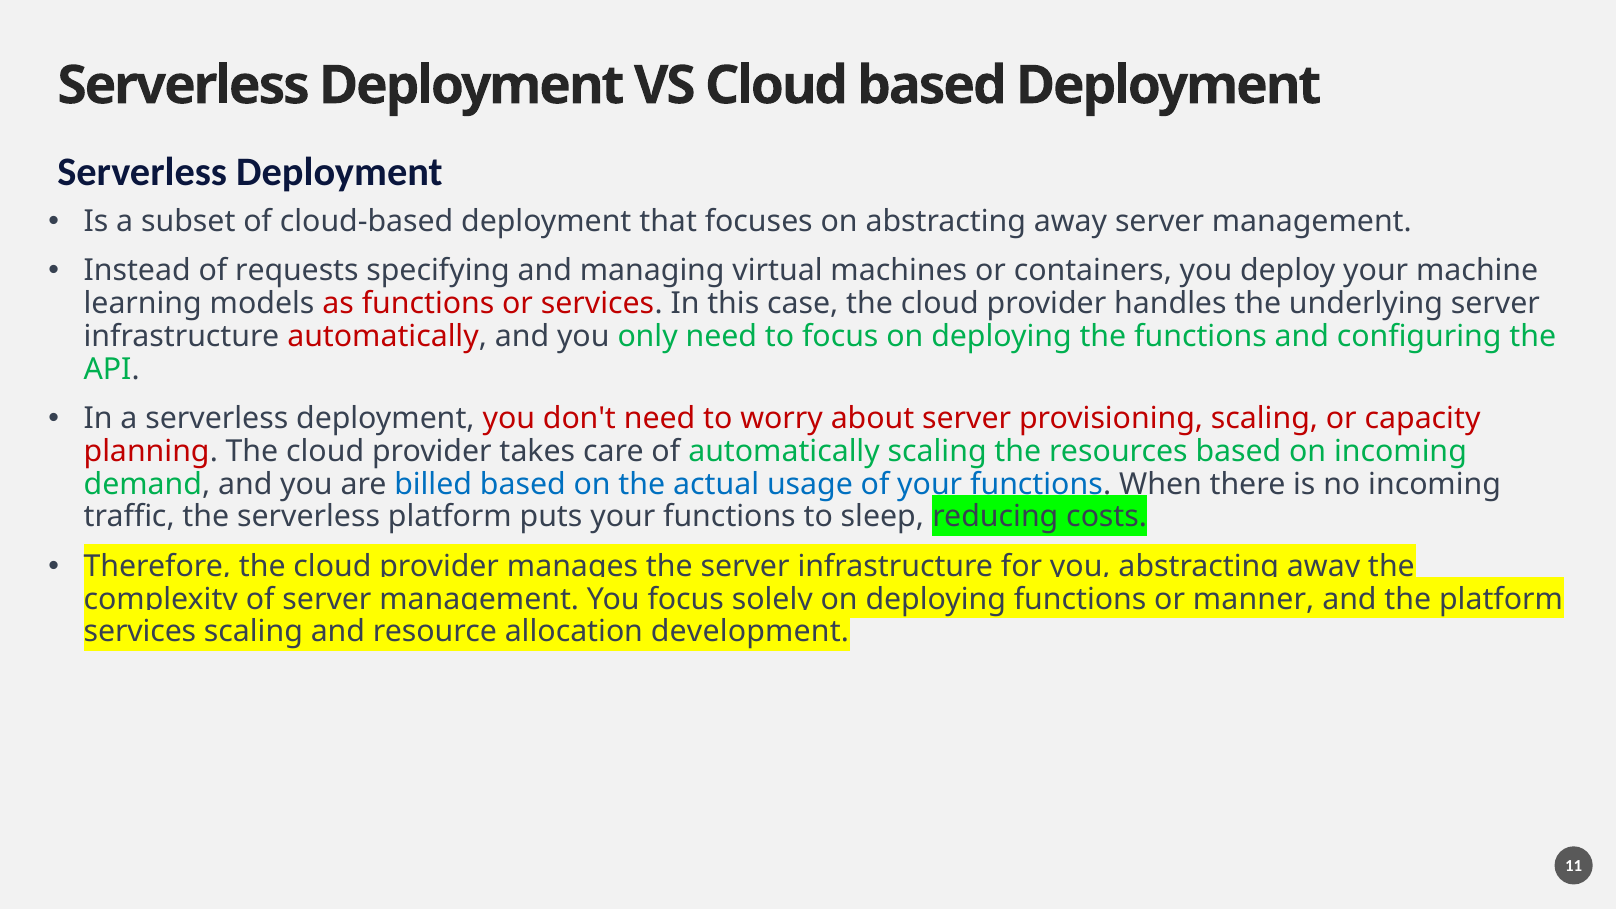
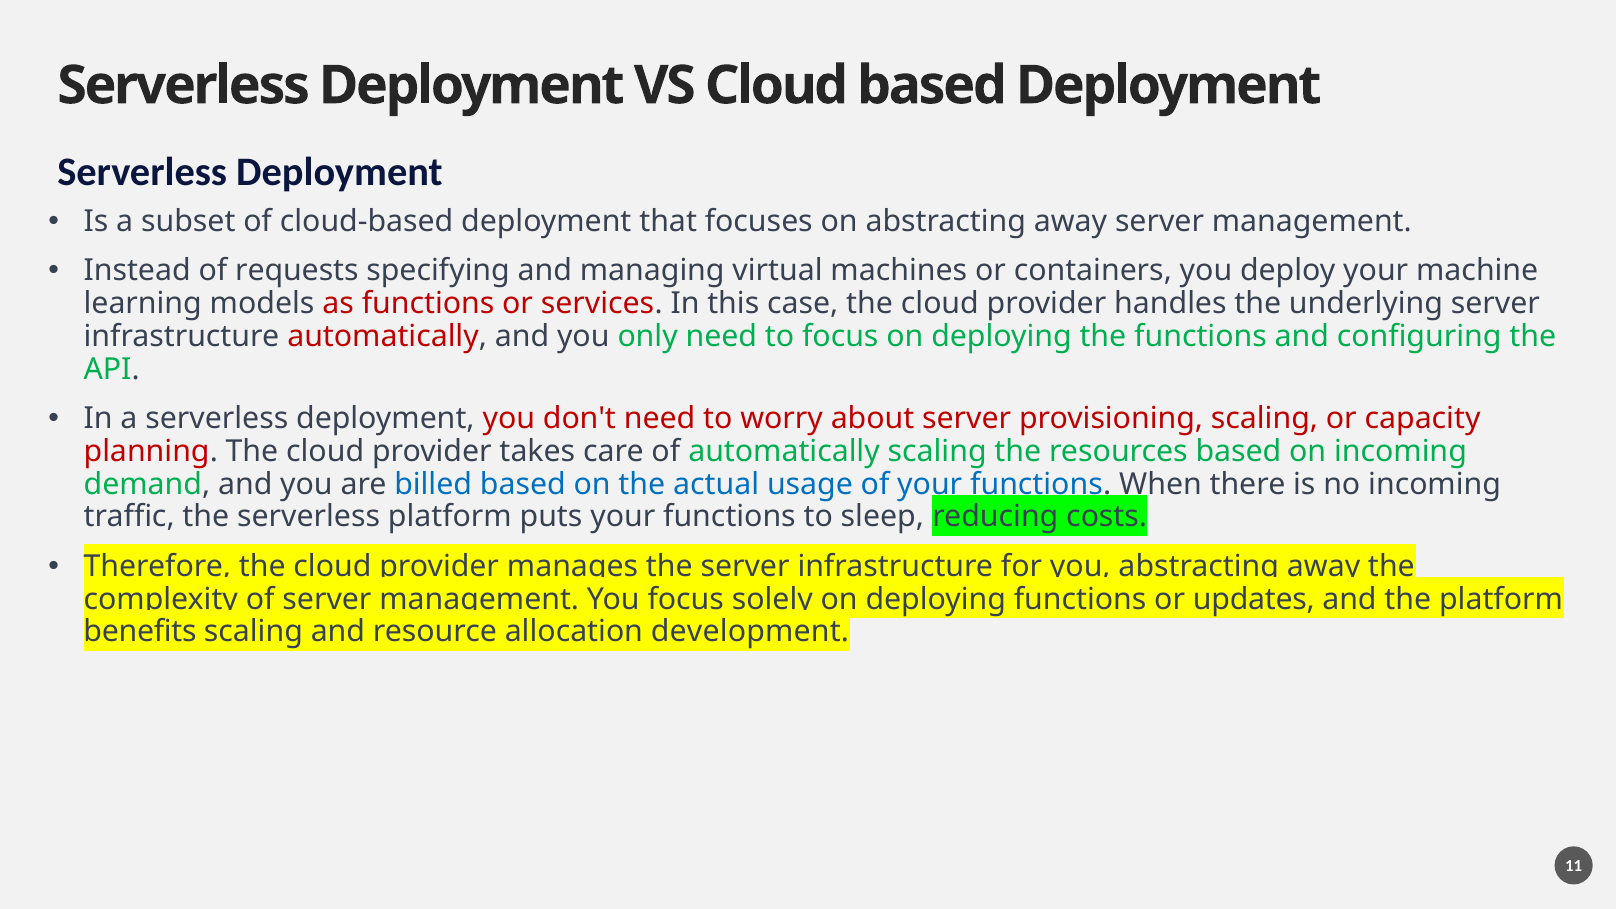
manner: manner -> updates
services at (140, 632): services -> benefits
